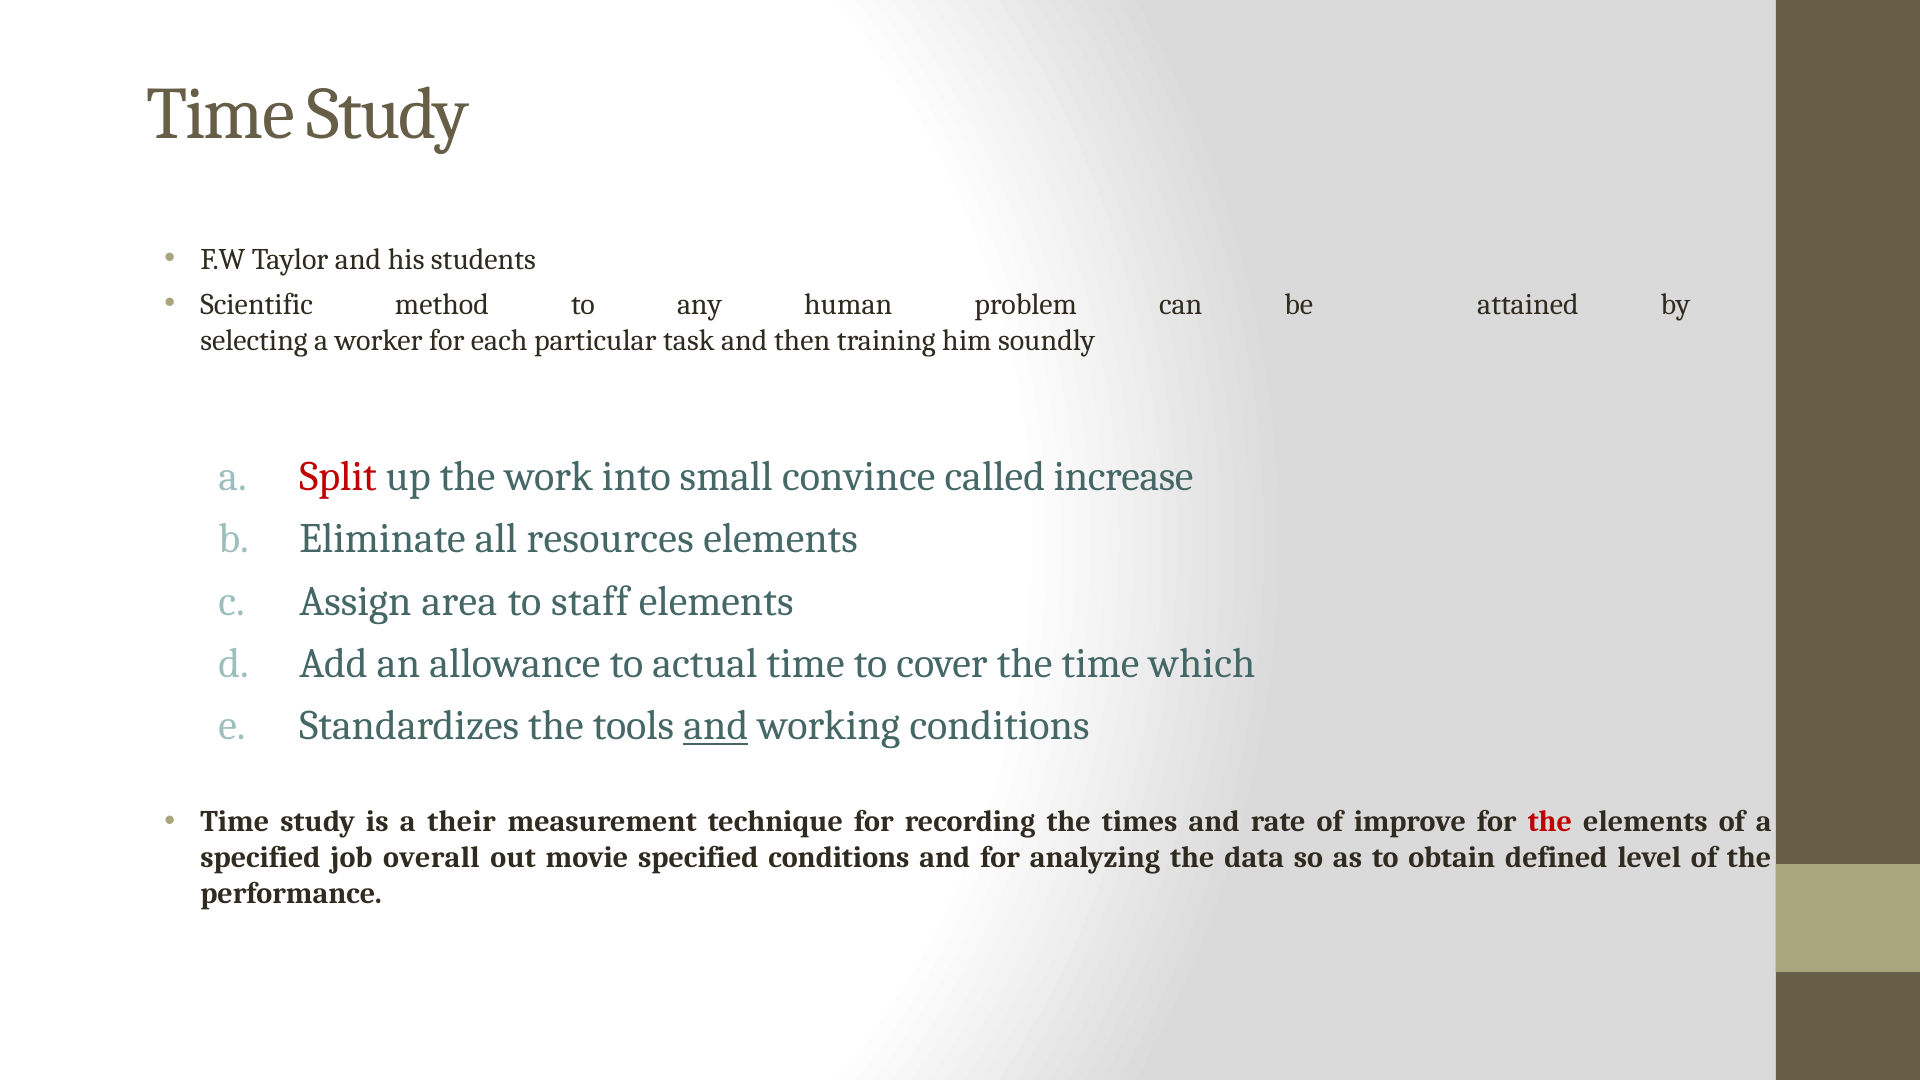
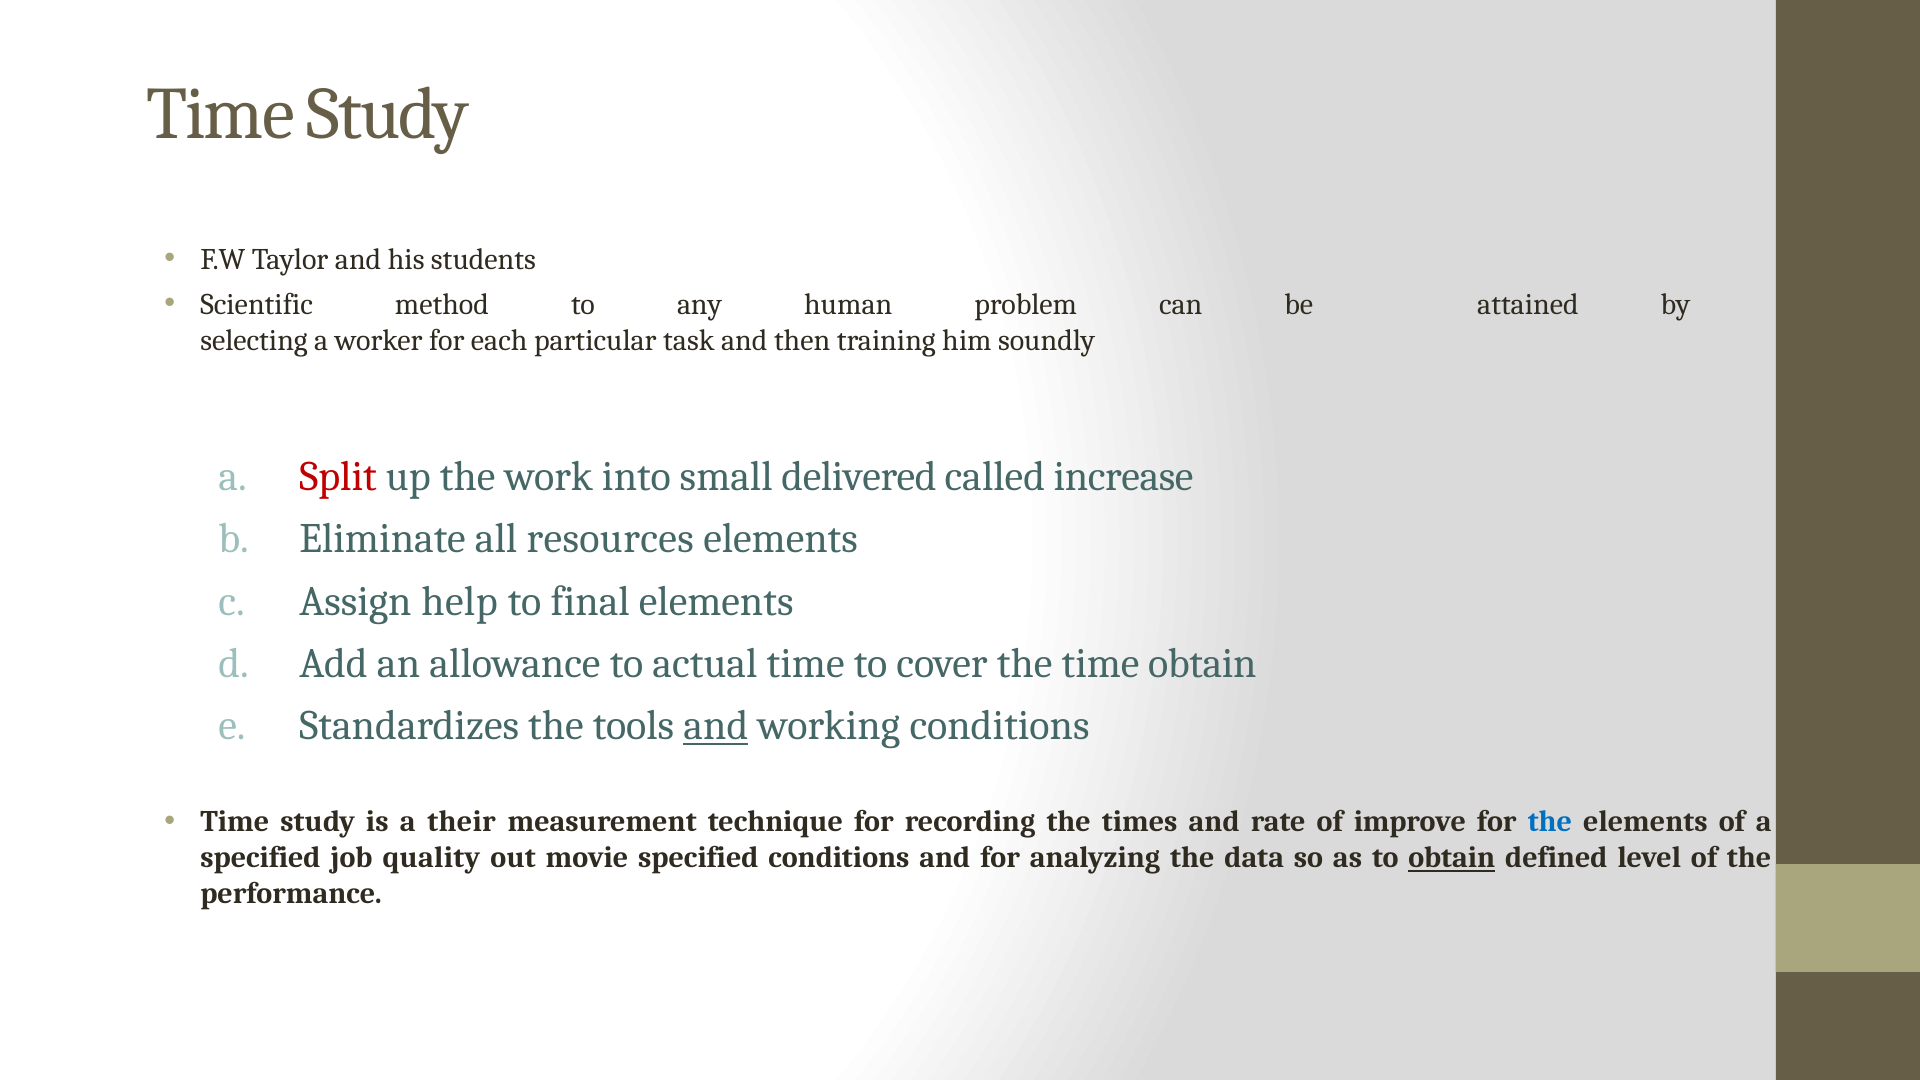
convince: convince -> delivered
area: area -> help
staff: staff -> final
time which: which -> obtain
the at (1550, 822) colour: red -> blue
overall: overall -> quality
obtain at (1452, 858) underline: none -> present
